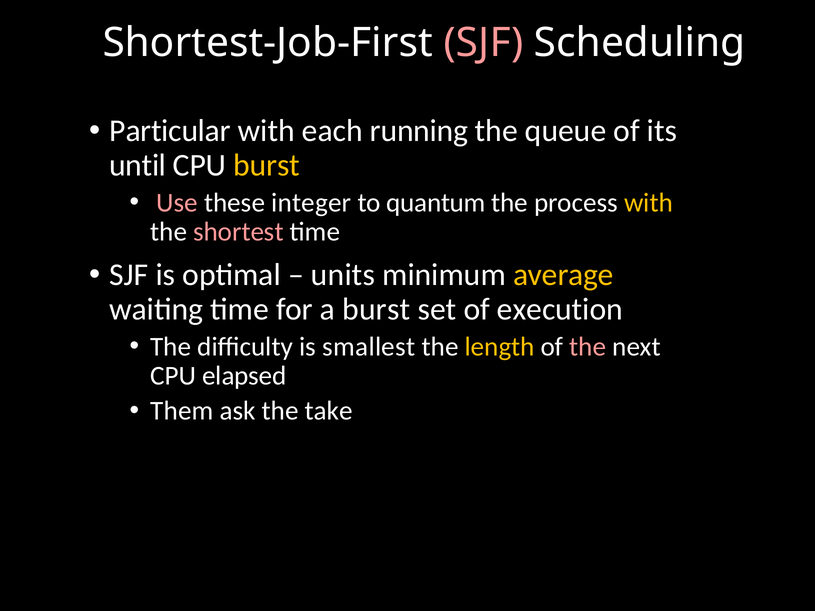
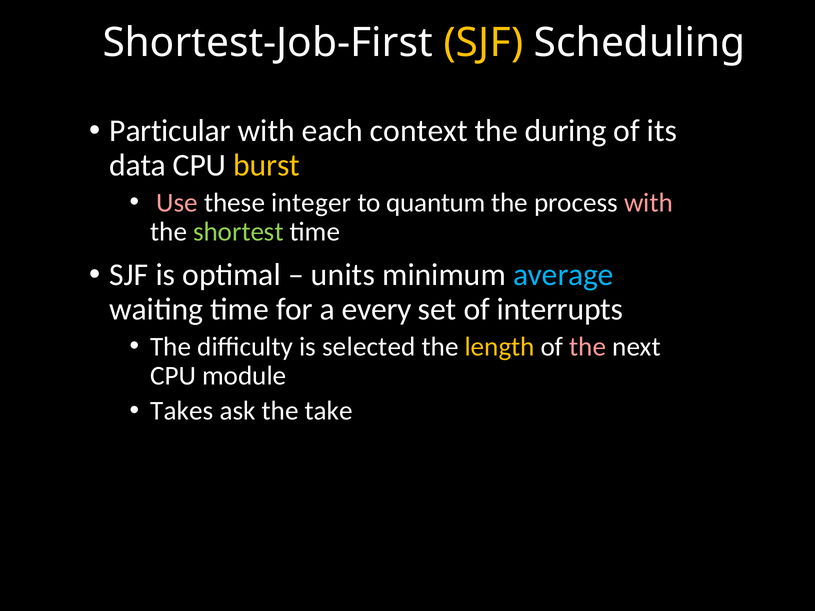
SJF at (483, 43) colour: pink -> yellow
running: running -> context
queue: queue -> during
until: until -> data
with at (649, 203) colour: yellow -> pink
shortest colour: pink -> light green
average colour: yellow -> light blue
a burst: burst -> every
execution: execution -> interrupts
smallest: smallest -> selected
elapsed: elapsed -> module
Them: Them -> Takes
